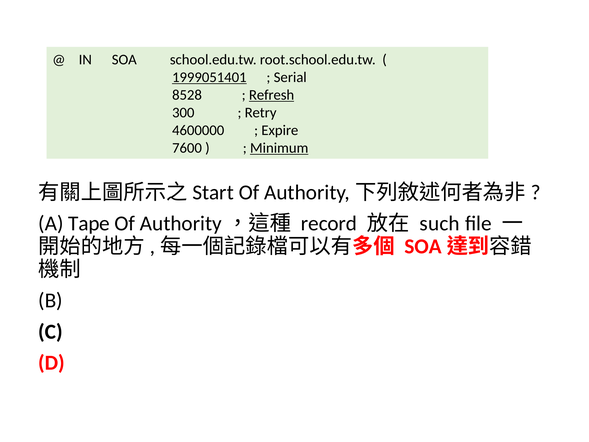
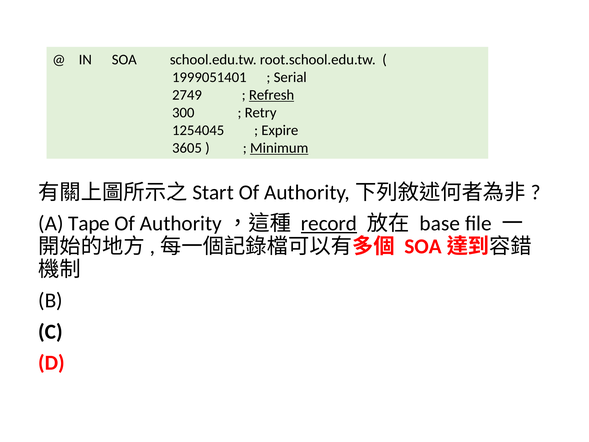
1999051401 underline: present -> none
8528: 8528 -> 2749
4600000: 4600000 -> 1254045
7600: 7600 -> 3605
record underline: none -> present
such: such -> base
